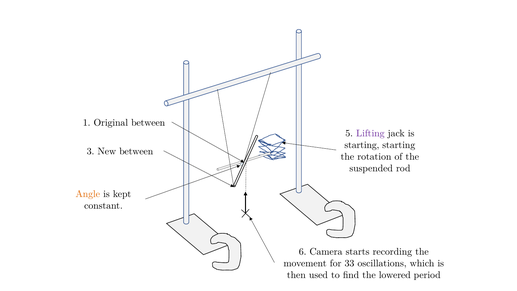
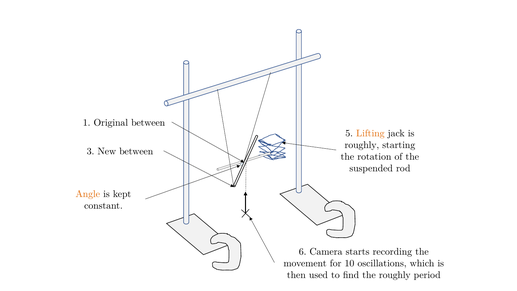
Lifting colour: purple -> orange
starting at (362, 145): starting -> roughly
33: 33 -> 10
the lowered: lowered -> roughly
